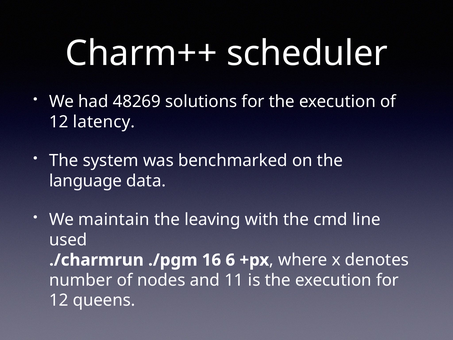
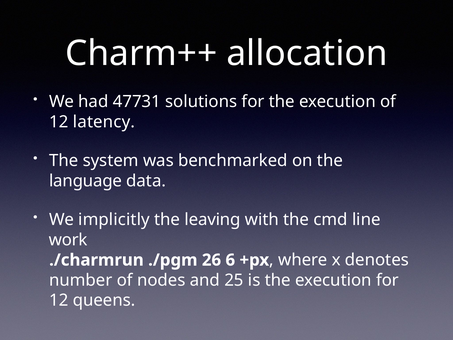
scheduler: scheduler -> allocation
48269: 48269 -> 47731
maintain: maintain -> implicitly
used: used -> work
16: 16 -> 26
11: 11 -> 25
